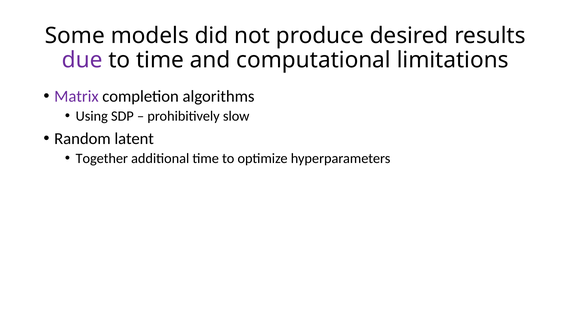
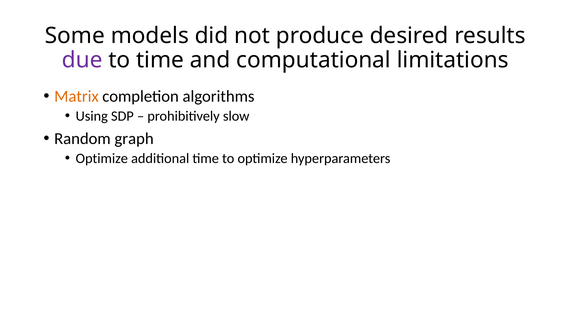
Matrix colour: purple -> orange
latent: latent -> graph
Together at (102, 159): Together -> Optimize
